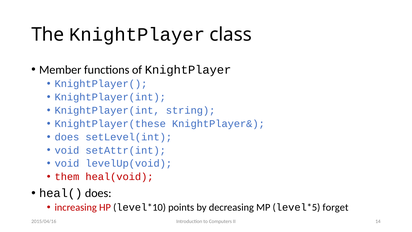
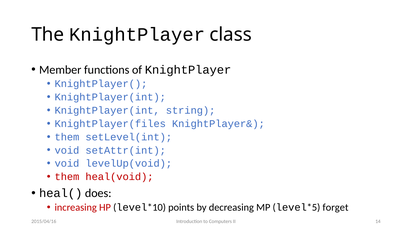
KnightPlayer(these: KnightPlayer(these -> KnightPlayer(files
does at (67, 137): does -> them
